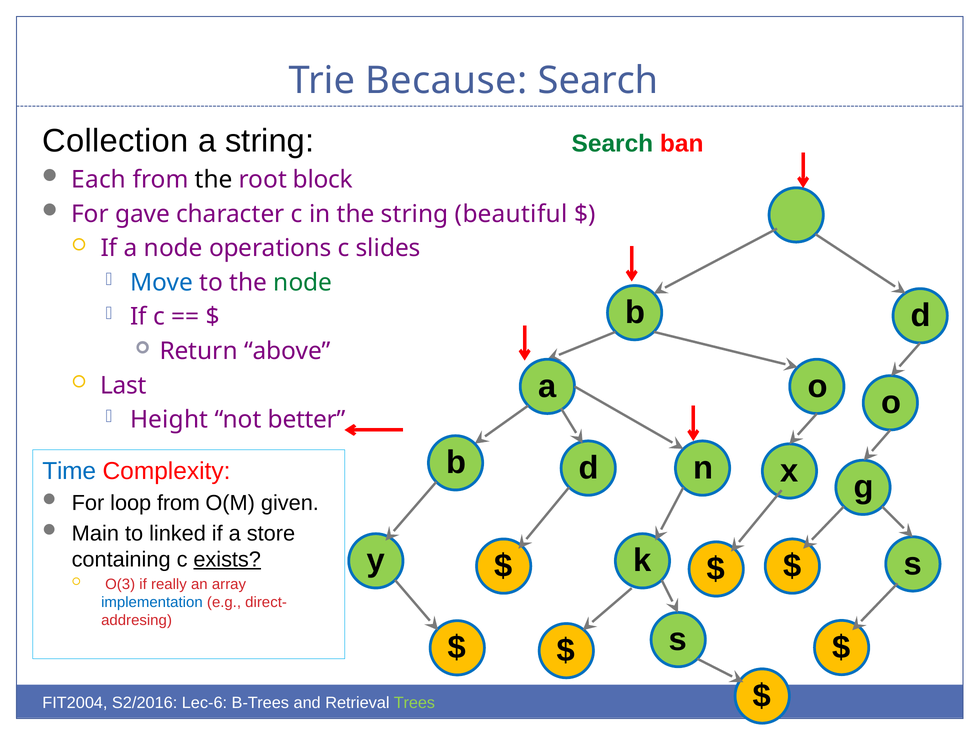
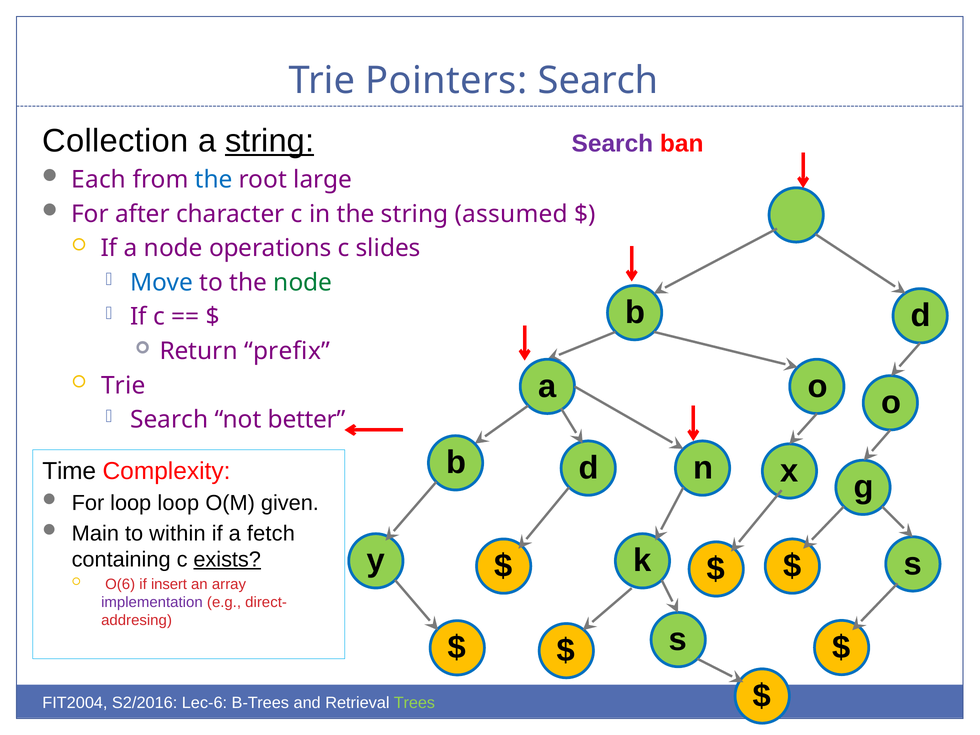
Because: Because -> Pointers
string at (270, 141) underline: none -> present
Search at (612, 144) colour: green -> purple
the at (214, 180) colour: black -> blue
block: block -> large
gave: gave -> after
beautiful: beautiful -> assumed
above: above -> prefix
Last at (124, 385): Last -> Trie
Height at (169, 420): Height -> Search
Time colour: blue -> black
loop from: from -> loop
linked: linked -> within
store: store -> fetch
O(3: O(3 -> O(6
really: really -> insert
implementation colour: blue -> purple
